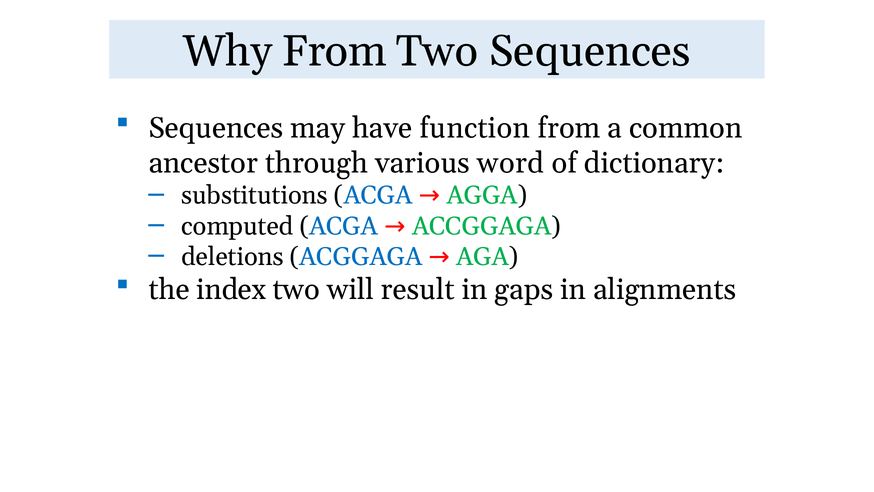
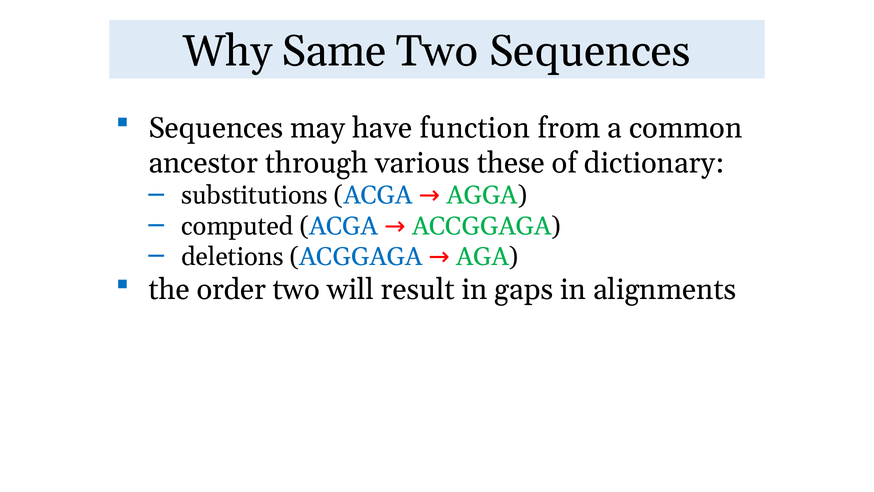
Why From: From -> Same
word: word -> these
index: index -> order
